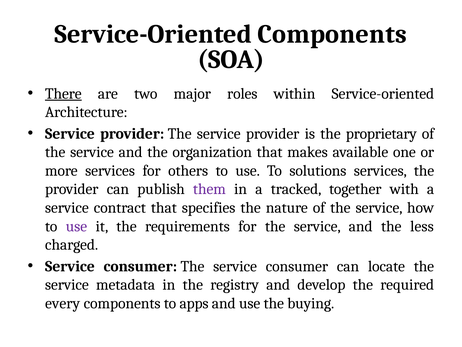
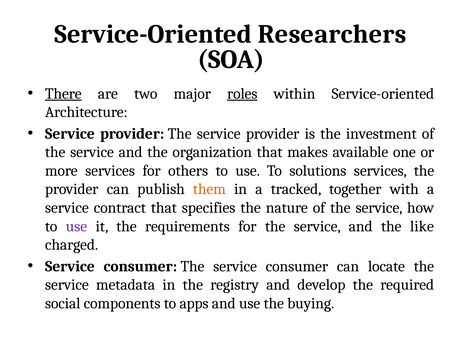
Service-Oriented Components: Components -> Researchers
roles underline: none -> present
proprietary: proprietary -> investment
them colour: purple -> orange
less: less -> like
every: every -> social
